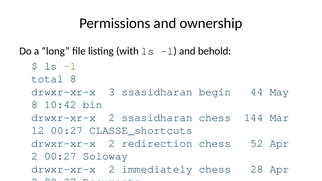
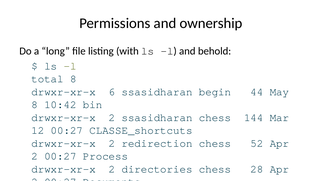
3: 3 -> 6
Soloway: Soloway -> Process
immediately: immediately -> directories
